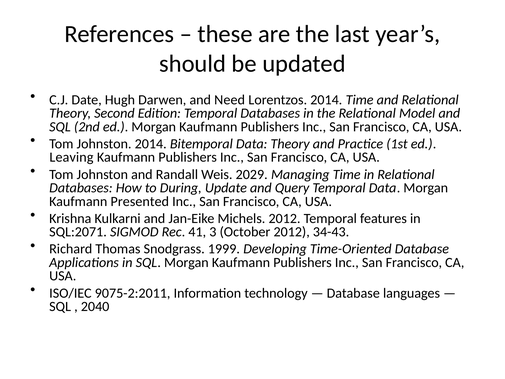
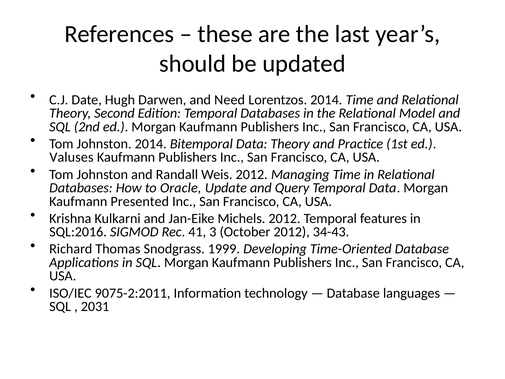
Leaving: Leaving -> Valuses
Weis 2029: 2029 -> 2012
During: During -> Oracle
SQL:2071: SQL:2071 -> SQL:2016
2040: 2040 -> 2031
